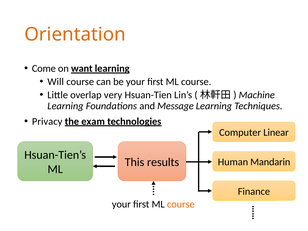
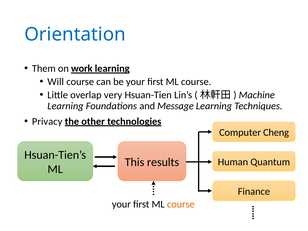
Orientation colour: orange -> blue
Come: Come -> Them
want: want -> work
exam: exam -> other
Linear: Linear -> Cheng
Mandarin: Mandarin -> Quantum
